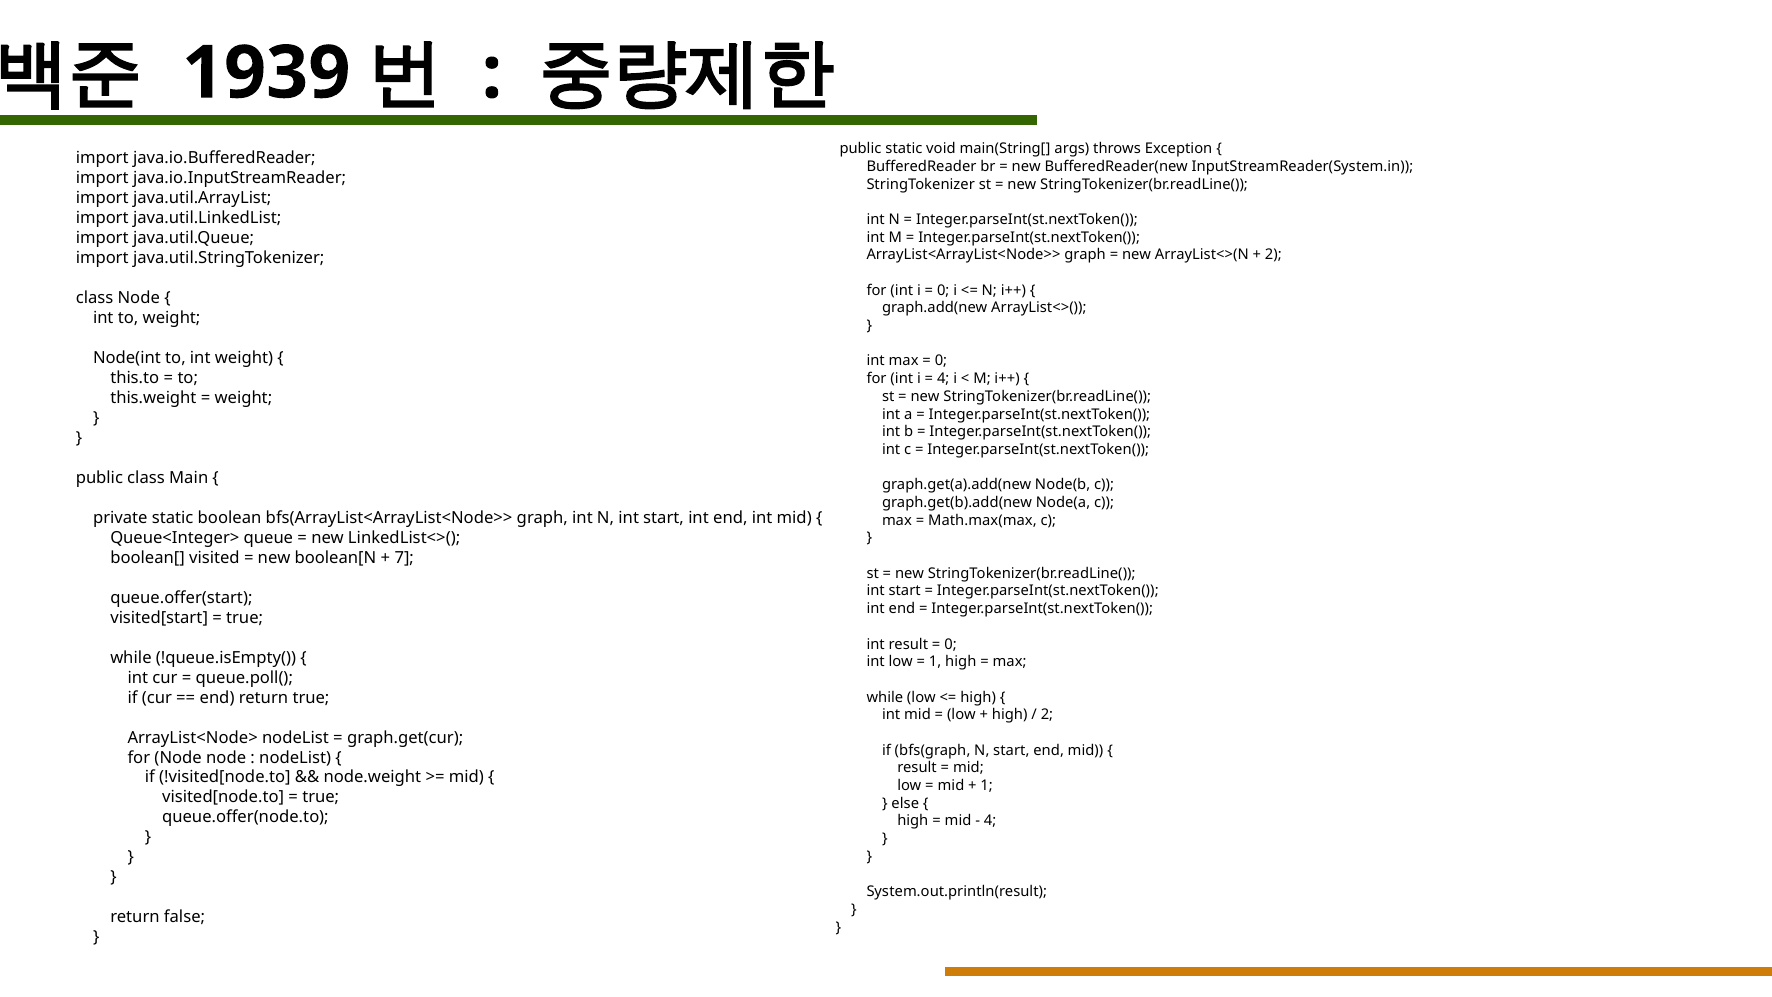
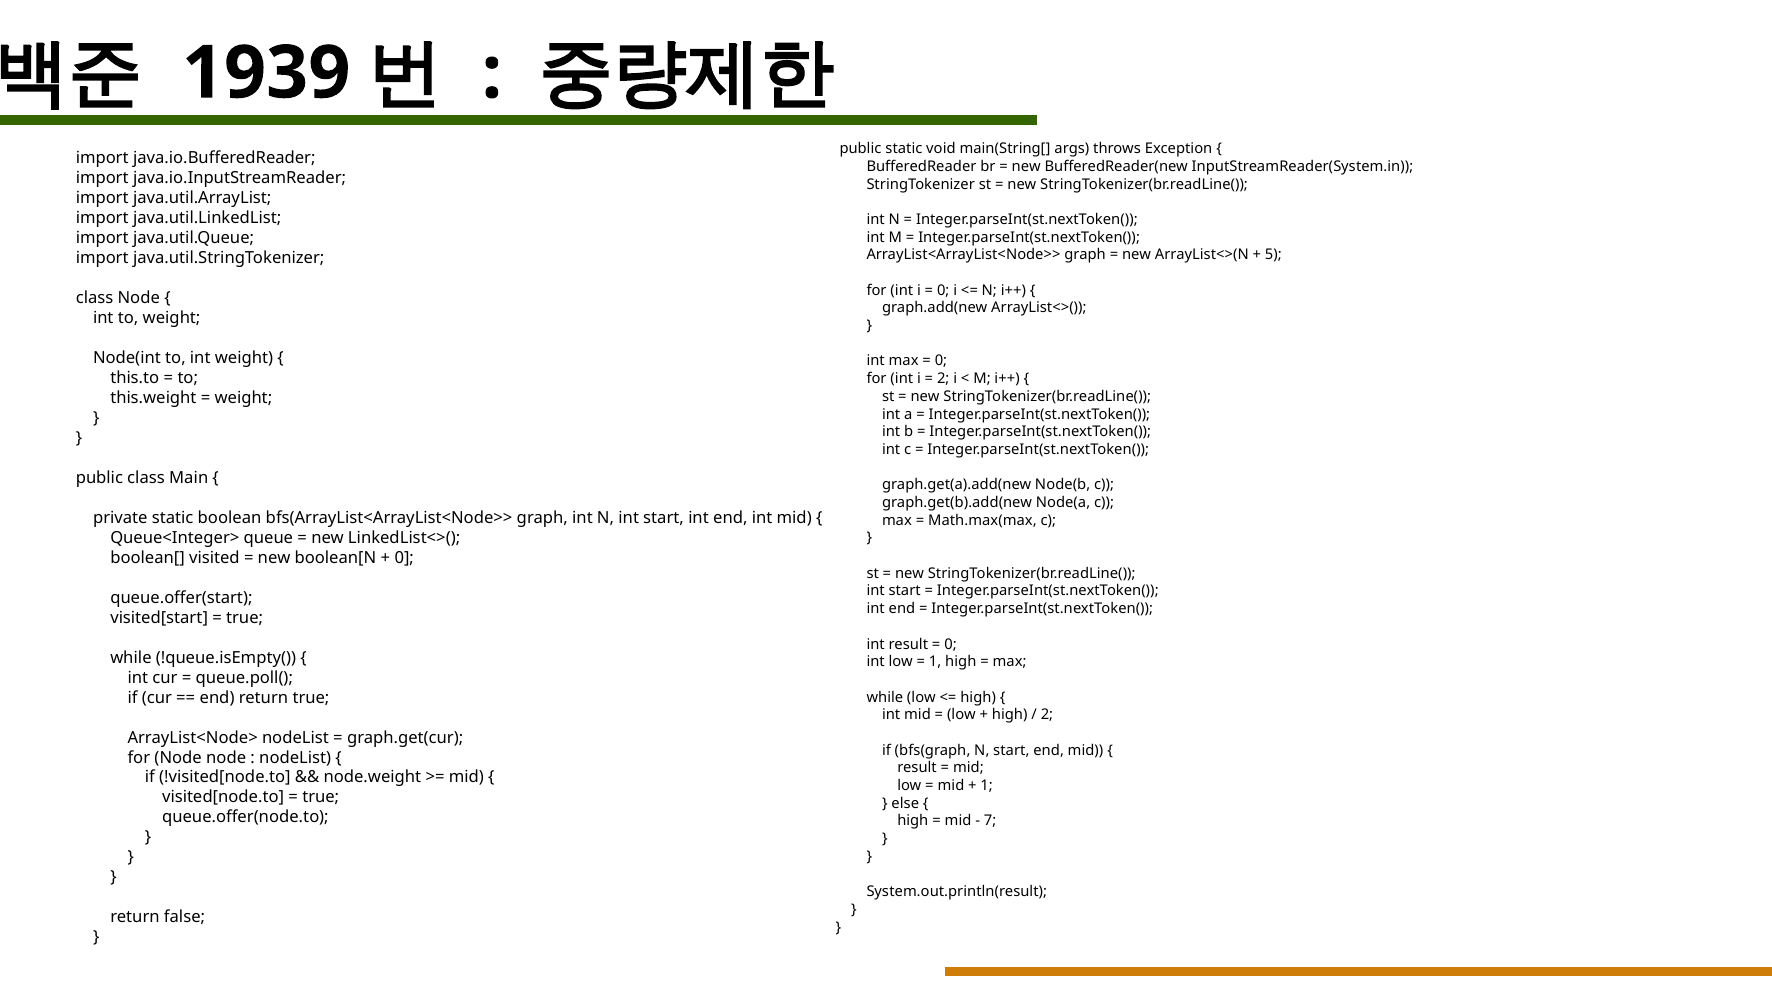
2 at (1273, 255): 2 -> 5
4 at (943, 379): 4 -> 2
7 at (404, 557): 7 -> 0
4 at (990, 821): 4 -> 7
